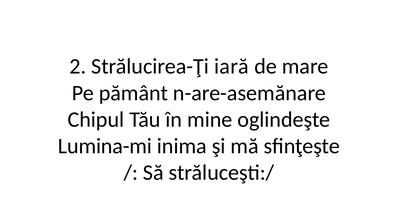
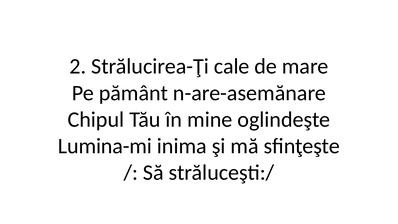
iară: iară -> cale
